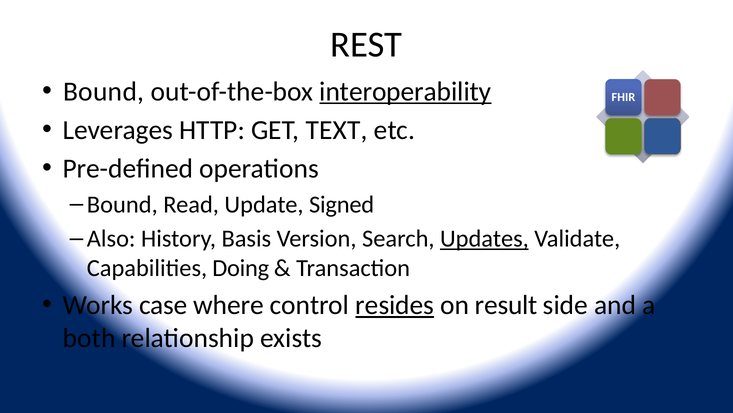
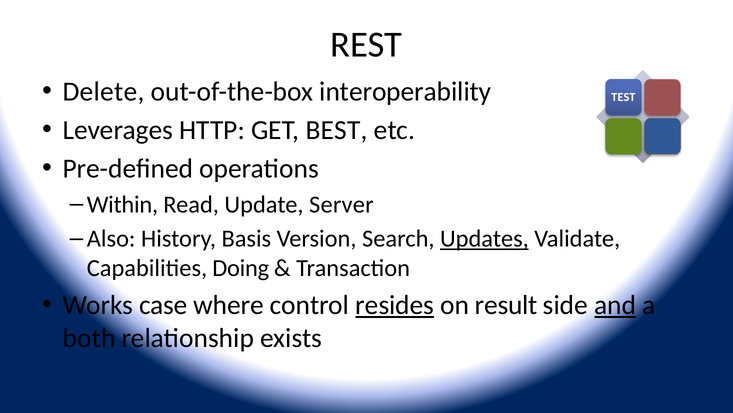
Bound at (104, 91): Bound -> Delete
interoperability underline: present -> none
FHIR: FHIR -> TEST
TEXT: TEXT -> BEST
Bound at (122, 204): Bound -> Within
Signed: Signed -> Server
and underline: none -> present
